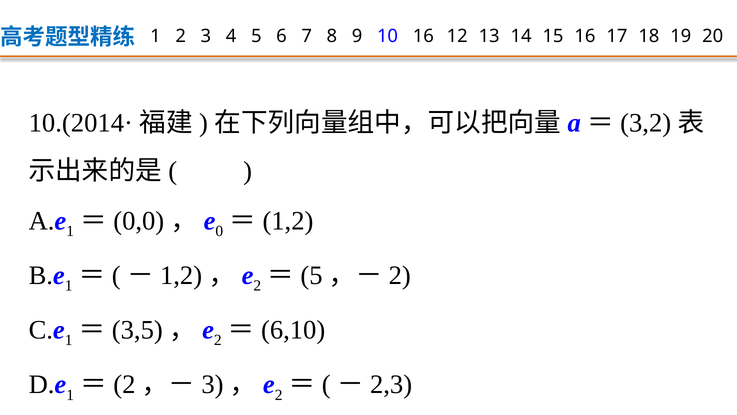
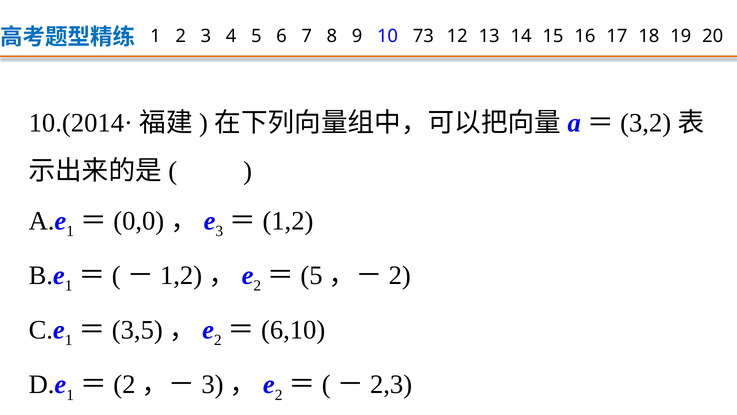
10 16: 16 -> 73
0 at (219, 231): 0 -> 3
